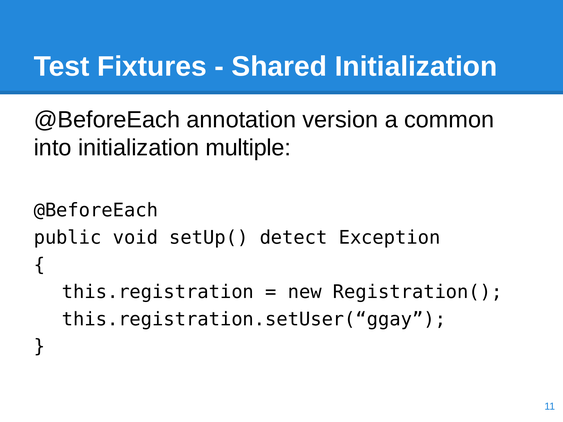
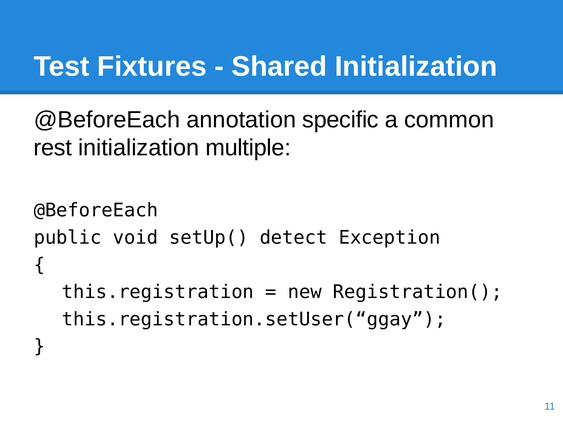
version: version -> specific
into: into -> rest
